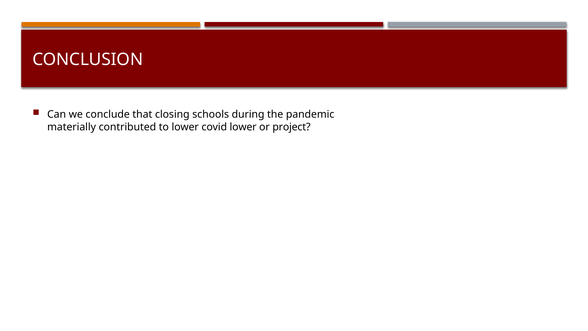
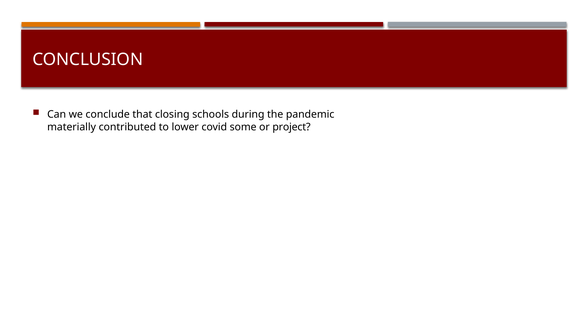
covid lower: lower -> some
